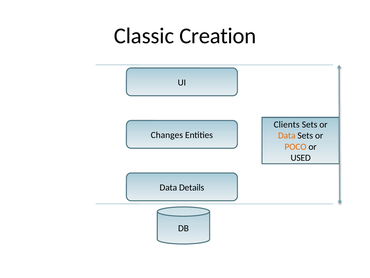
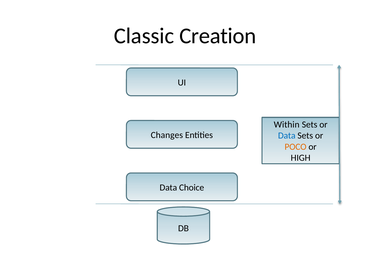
Clients: Clients -> Within
Data at (287, 135) colour: orange -> blue
USED: USED -> HIGH
Details: Details -> Choice
